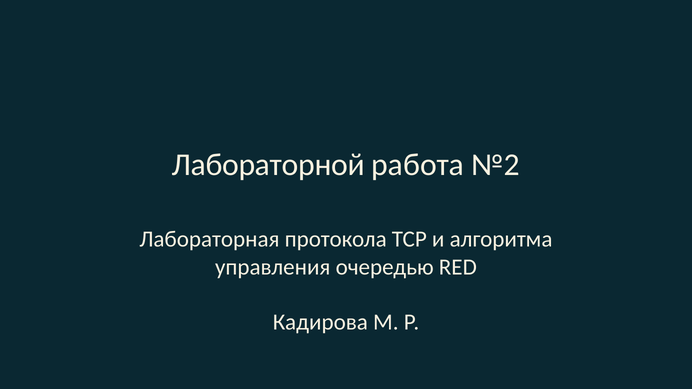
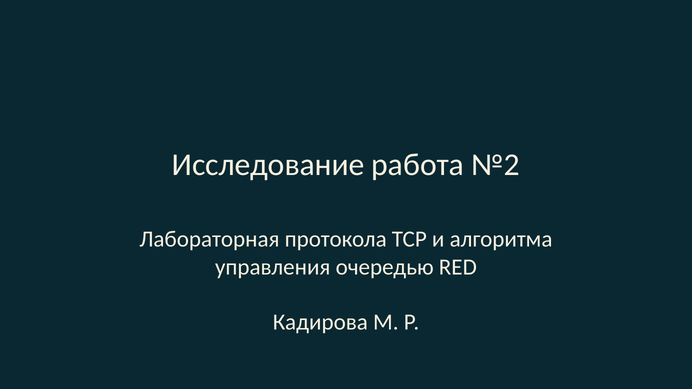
Лабораторной: Лабораторной -> Исследование
